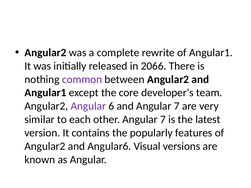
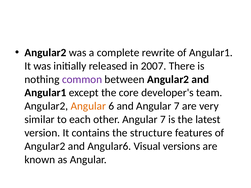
2066: 2066 -> 2007
Angular at (88, 106) colour: purple -> orange
popularly: popularly -> structure
